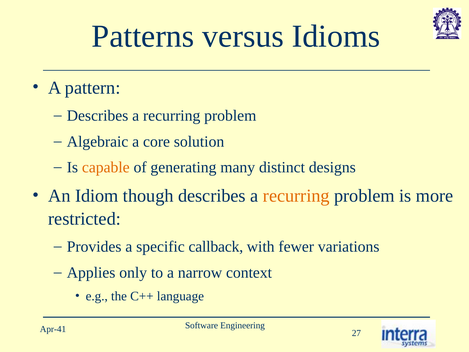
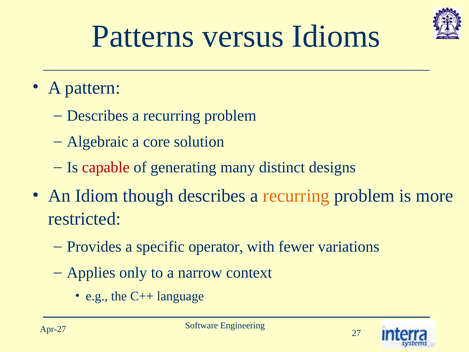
capable colour: orange -> red
callback: callback -> operator
Apr-41: Apr-41 -> Apr-27
